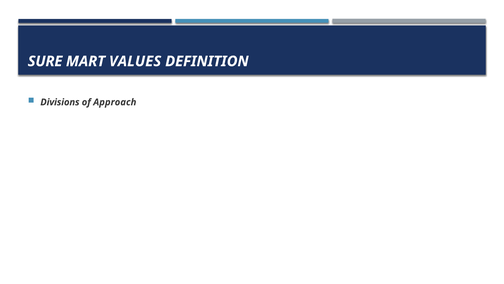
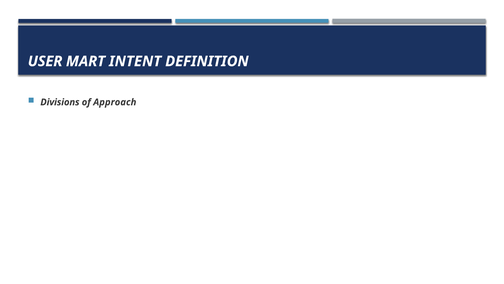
SURE: SURE -> USER
VALUES: VALUES -> INTENT
